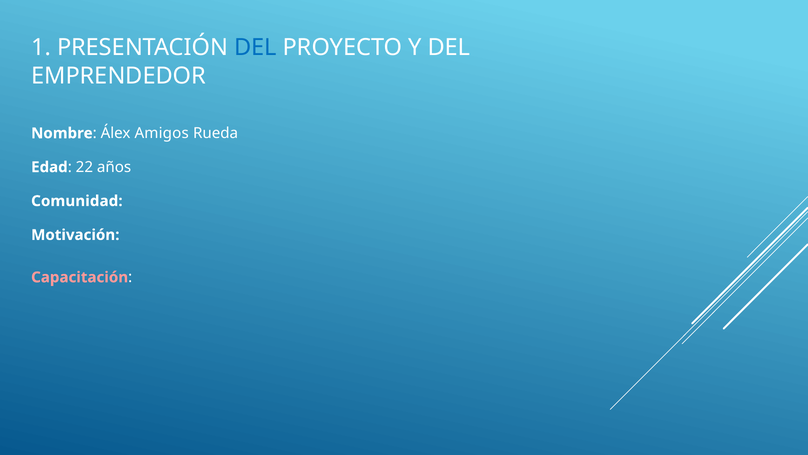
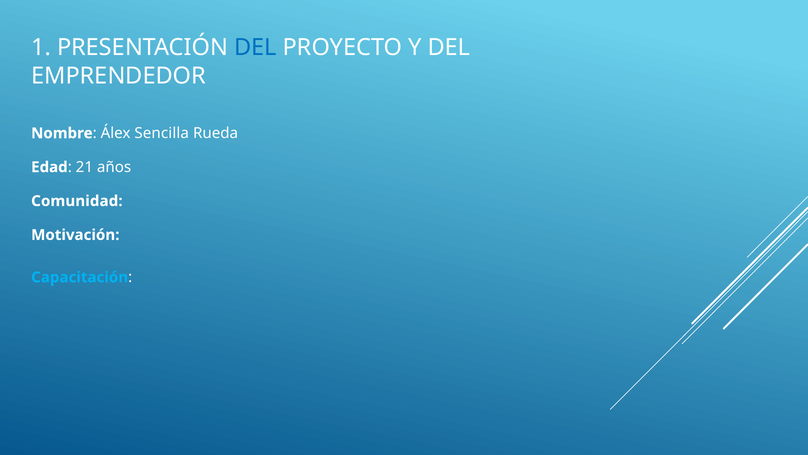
Amigos: Amigos -> Sencilla
22: 22 -> 21
Capacitación colour: pink -> light blue
